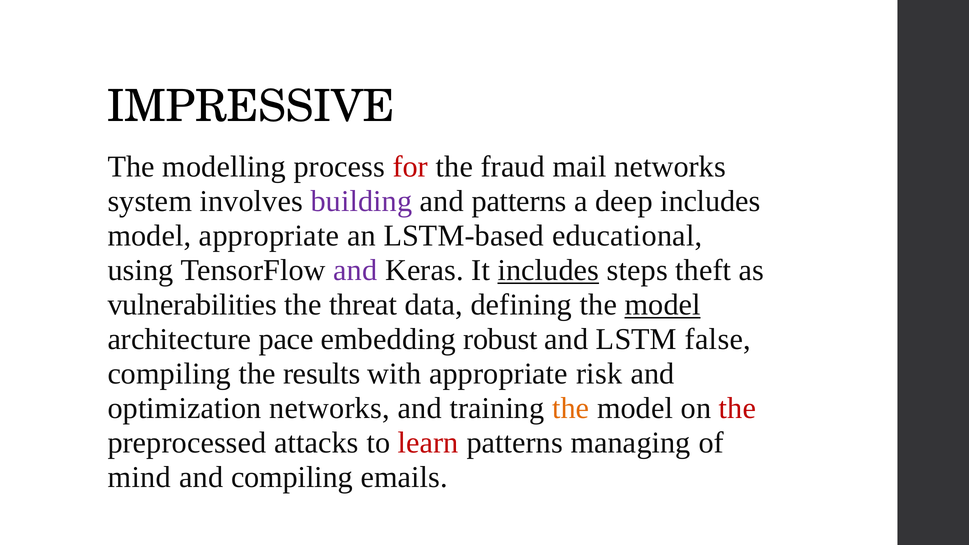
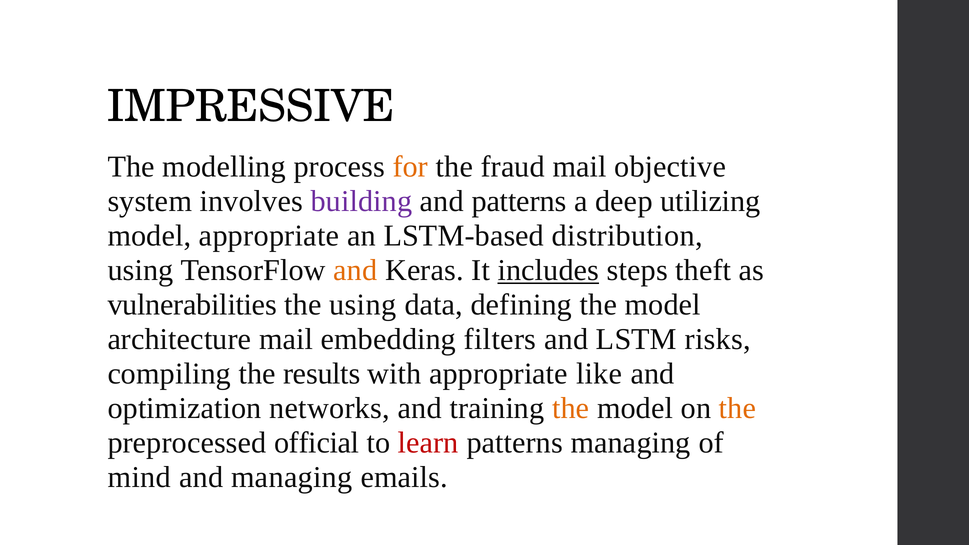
for colour: red -> orange
mail networks: networks -> objective
deep includes: includes -> utilizing
educational: educational -> distribution
and at (355, 270) colour: purple -> orange
the threat: threat -> using
model at (663, 305) underline: present -> none
architecture pace: pace -> mail
robust: robust -> filters
false: false -> risks
risk: risk -> like
the at (737, 408) colour: red -> orange
attacks: attacks -> official
and compiling: compiling -> managing
